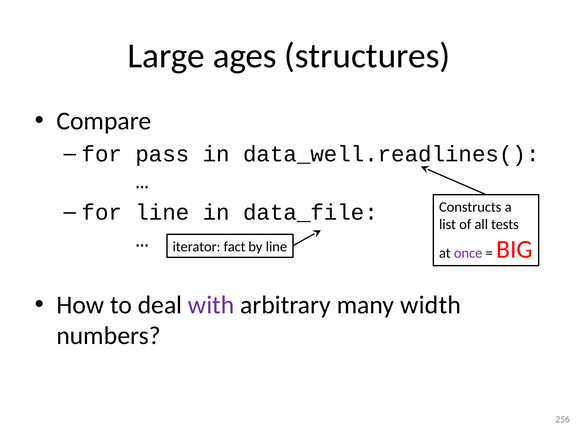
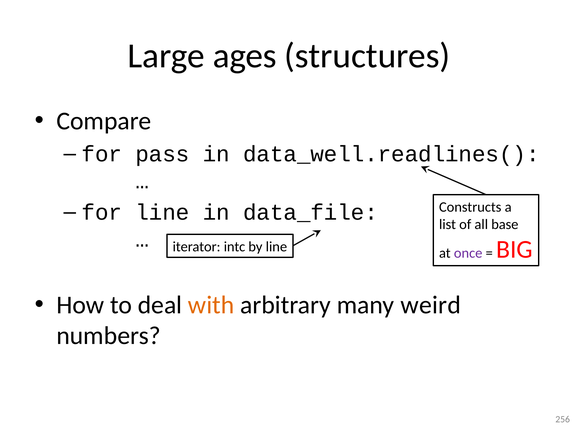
tests: tests -> base
fact: fact -> intc
with colour: purple -> orange
width: width -> weird
